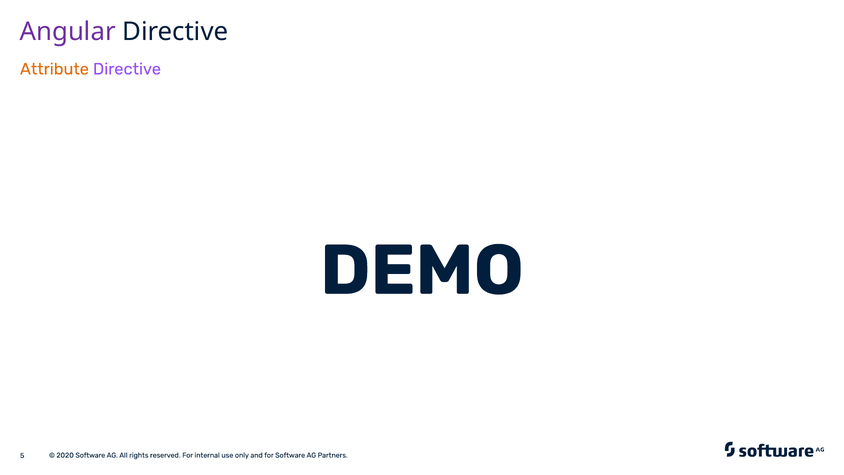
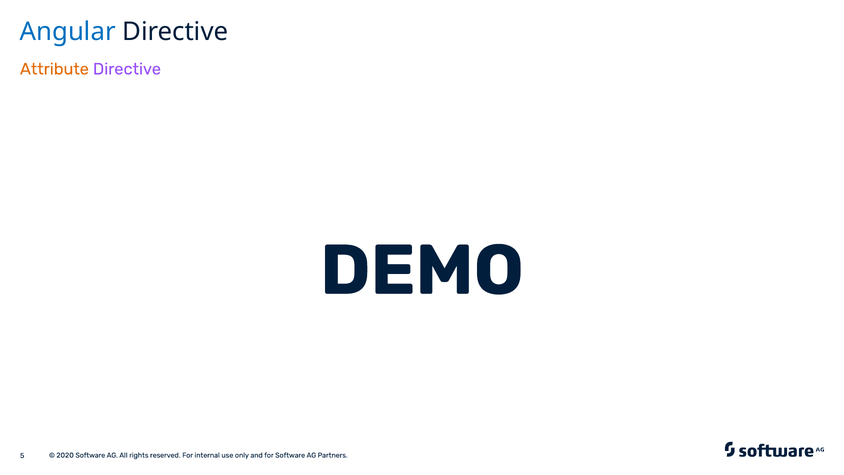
Angular colour: purple -> blue
